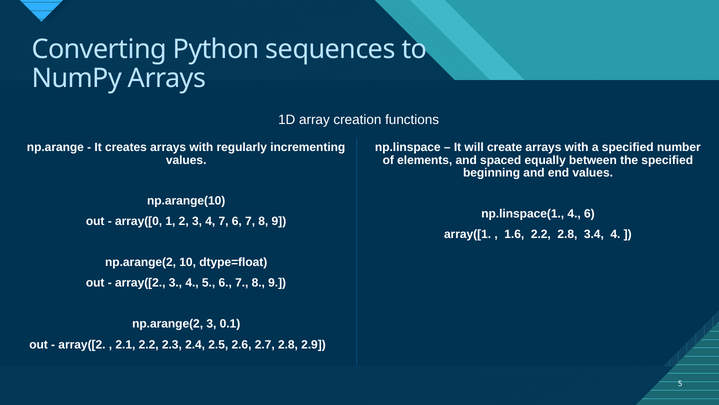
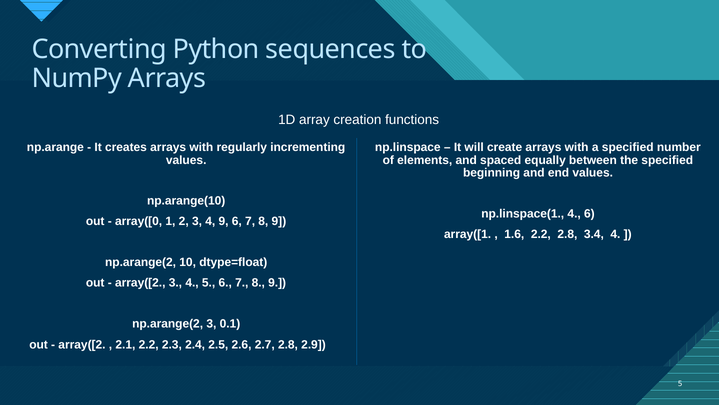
4 7: 7 -> 9
